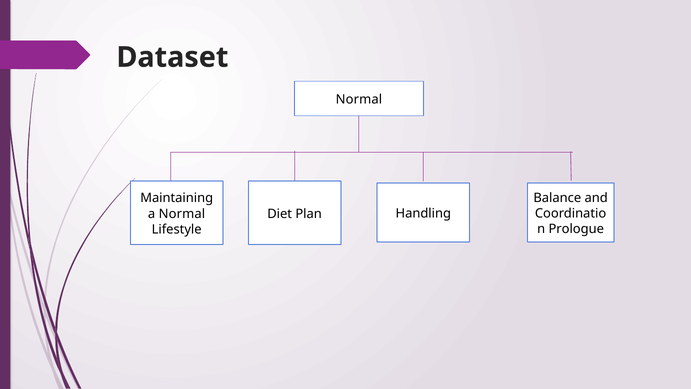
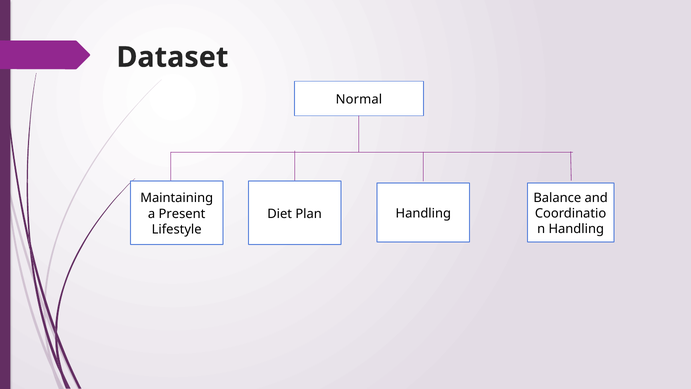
a Normal: Normal -> Present
Prologue at (576, 229): Prologue -> Handling
